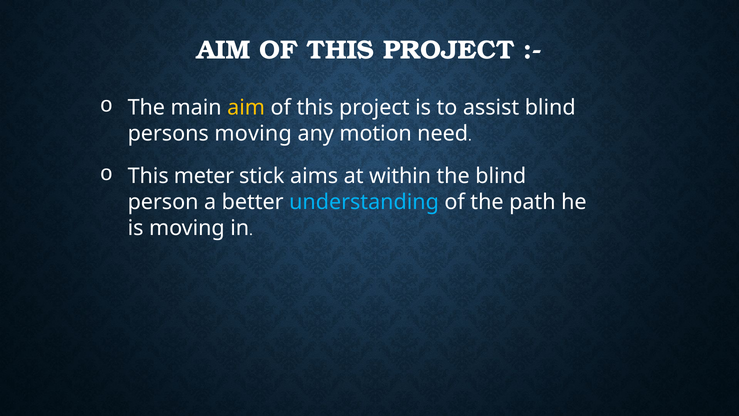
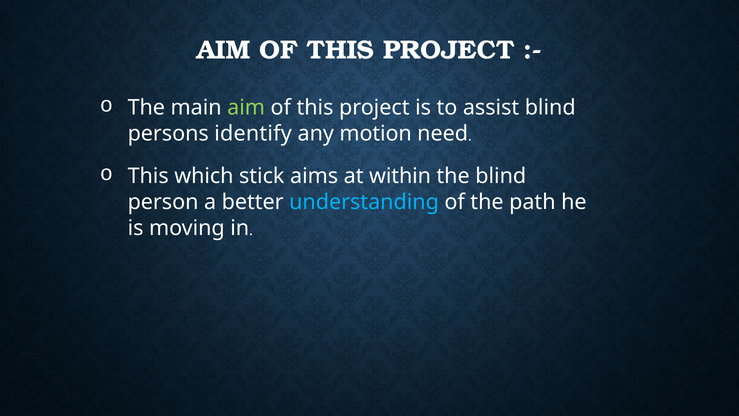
aim at (246, 108) colour: yellow -> light green
persons moving: moving -> identify
meter: meter -> which
